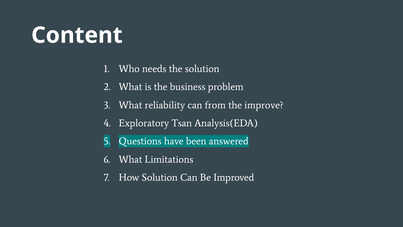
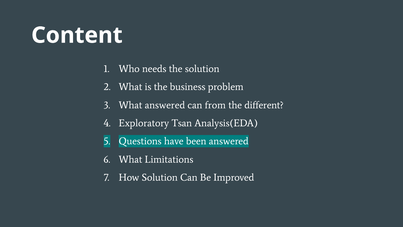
What reliability: reliability -> answered
improve: improve -> different
